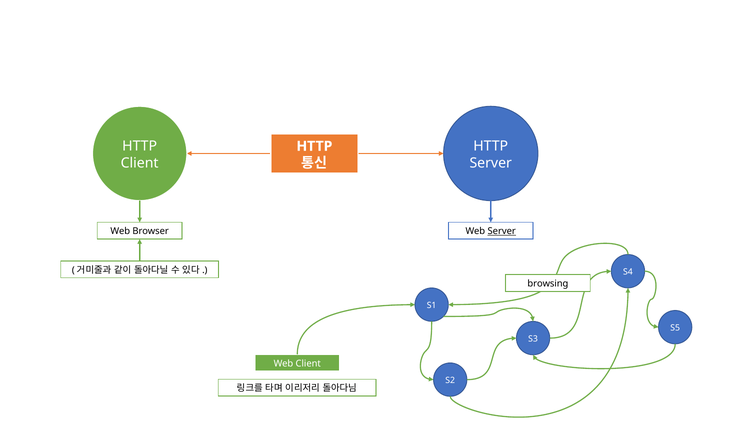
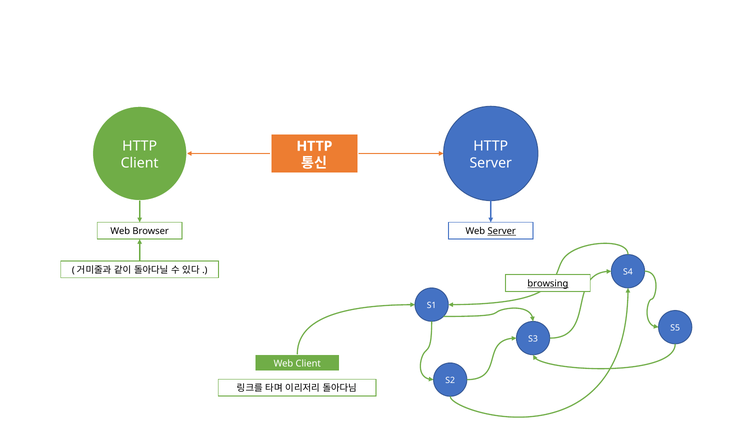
browsing underline: none -> present
